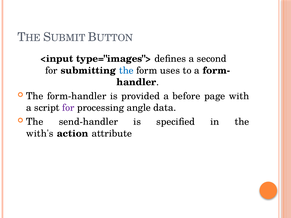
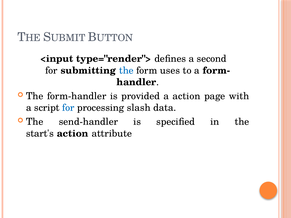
type="images">: type="images"> -> type="render">
a before: before -> action
for at (68, 108) colour: purple -> blue
angle: angle -> slash
with's: with's -> start's
